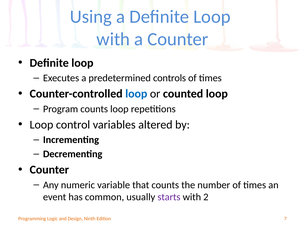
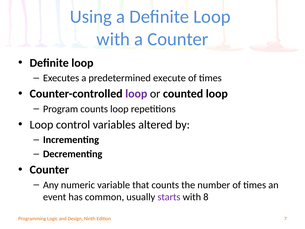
controls: controls -> execute
loop at (136, 94) colour: blue -> purple
2: 2 -> 8
